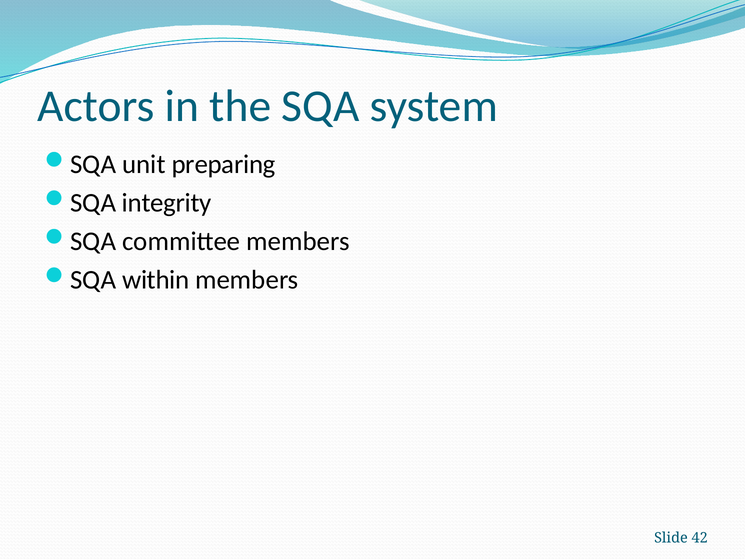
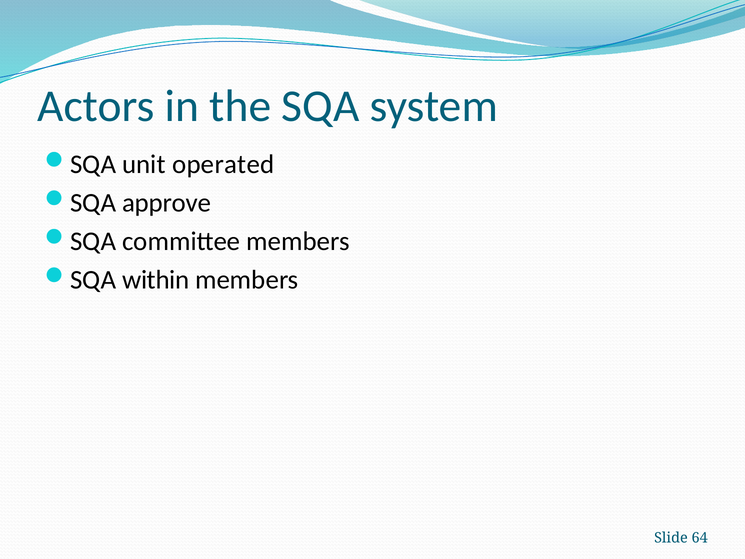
preparing: preparing -> operated
integrity: integrity -> approve
42: 42 -> 64
